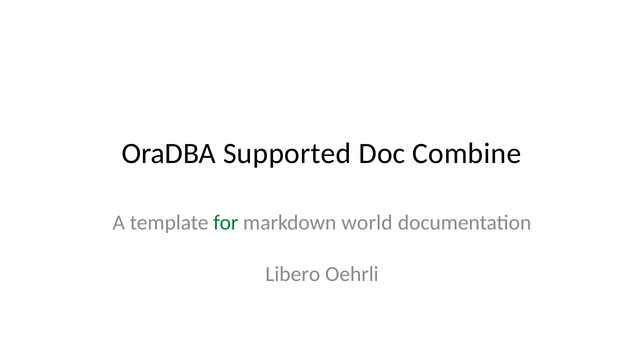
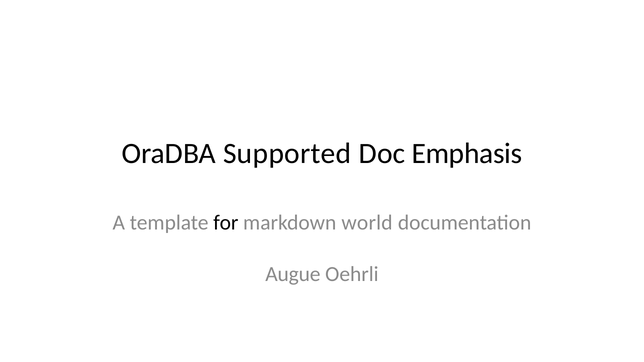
Combine: Combine -> Emphasis
for colour: green -> black
Libero: Libero -> Augue
